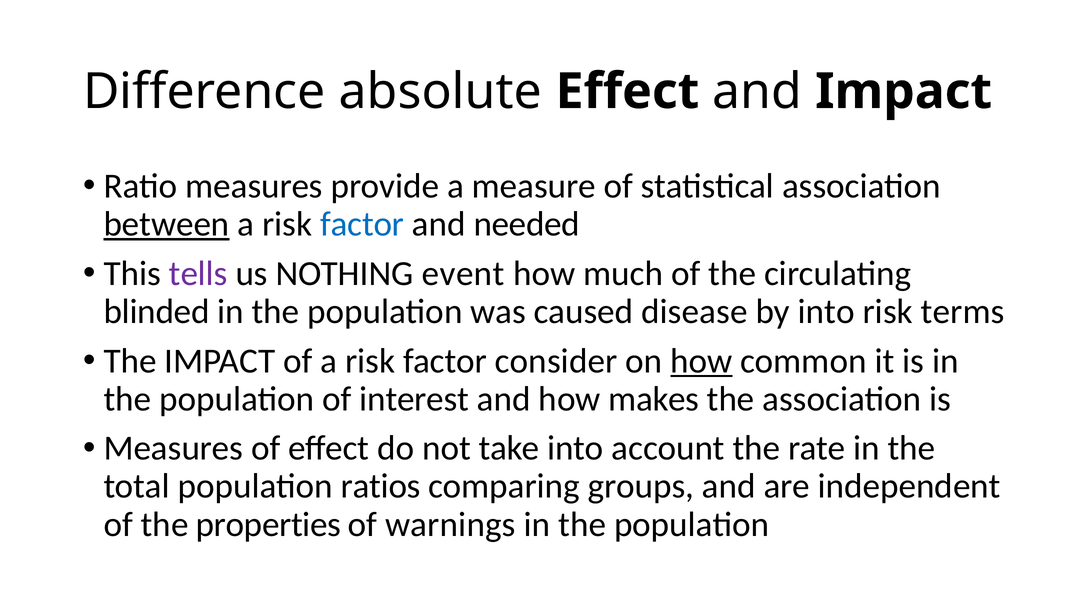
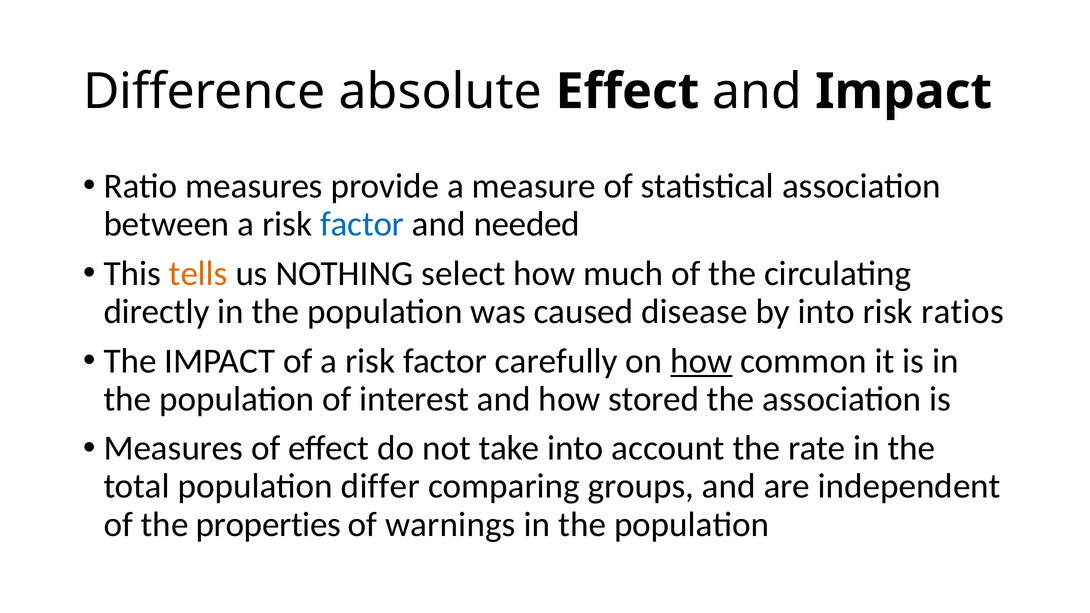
between underline: present -> none
tells colour: purple -> orange
event: event -> select
blinded: blinded -> directly
terms: terms -> ratios
consider: consider -> carefully
makes: makes -> stored
ratios: ratios -> differ
